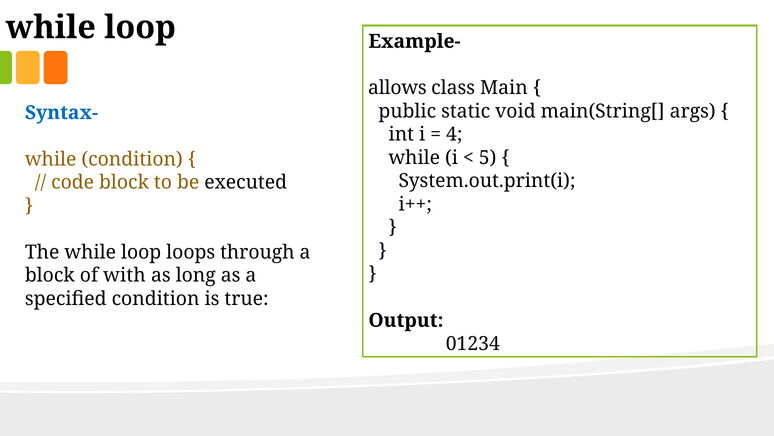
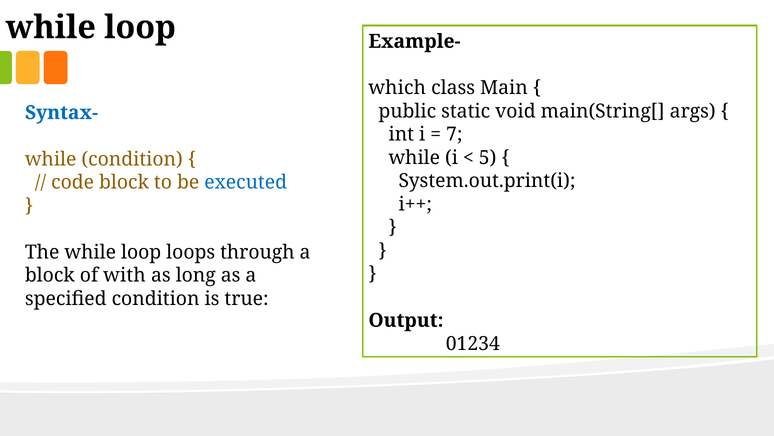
allows: allows -> which
4: 4 -> 7
executed colour: black -> blue
